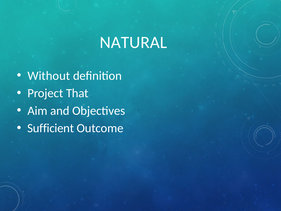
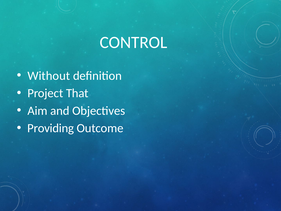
NATURAL: NATURAL -> CONTROL
Sufficient: Sufficient -> Providing
